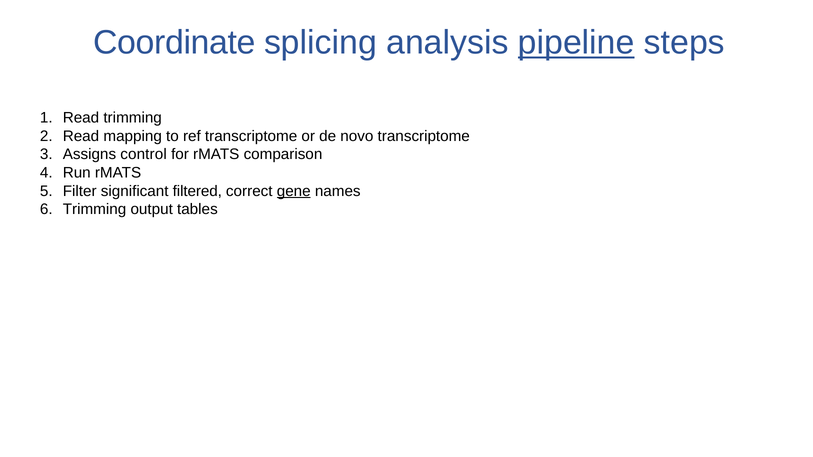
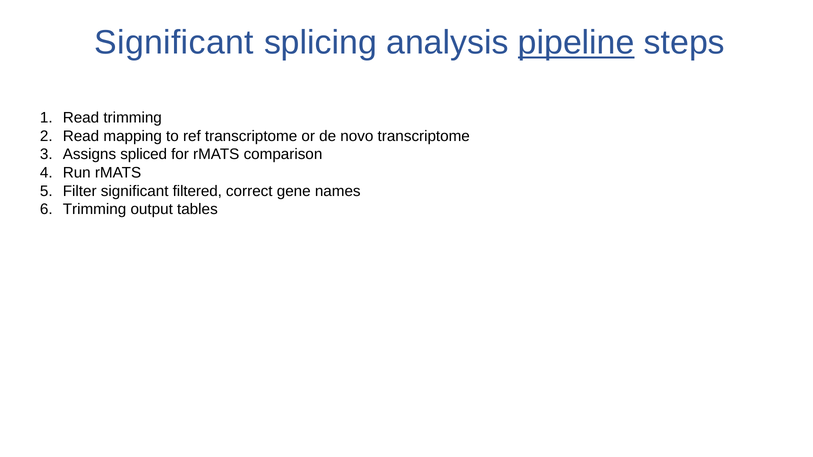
Coordinate at (174, 43): Coordinate -> Significant
control: control -> spliced
gene underline: present -> none
